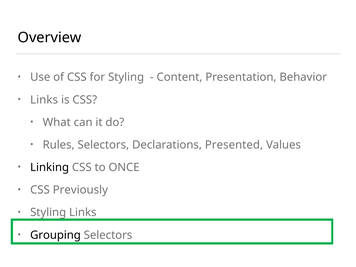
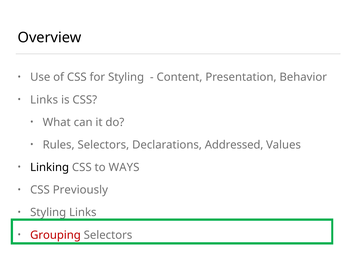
Presented: Presented -> Addressed
ONCE: ONCE -> WAYS
Grouping colour: black -> red
